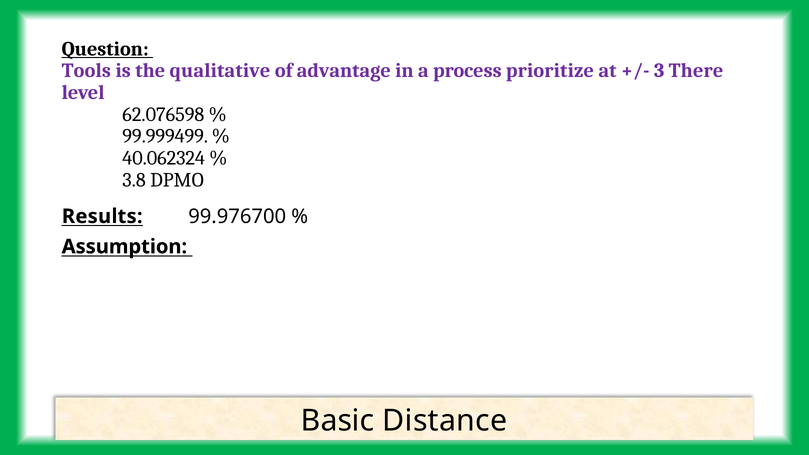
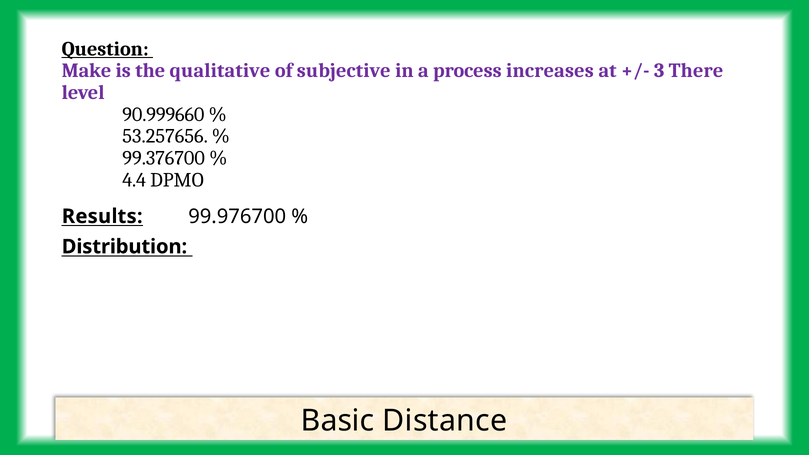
Tools: Tools -> Make
advantage: advantage -> subjective
prioritize: prioritize -> increases
62.076598: 62.076598 -> 90.999660
99.999499: 99.999499 -> 53.257656
40.062324: 40.062324 -> 99.376700
3.8: 3.8 -> 4.4
Assumption: Assumption -> Distribution
